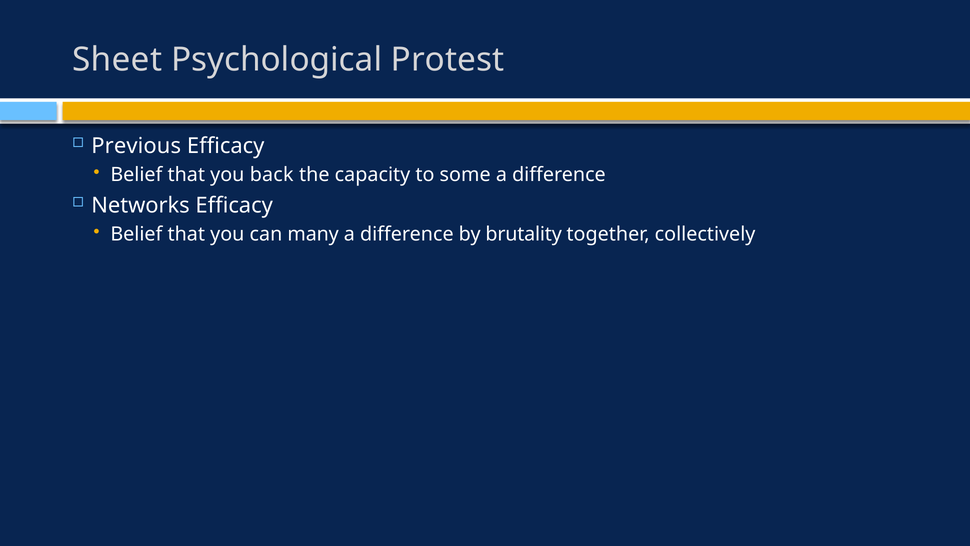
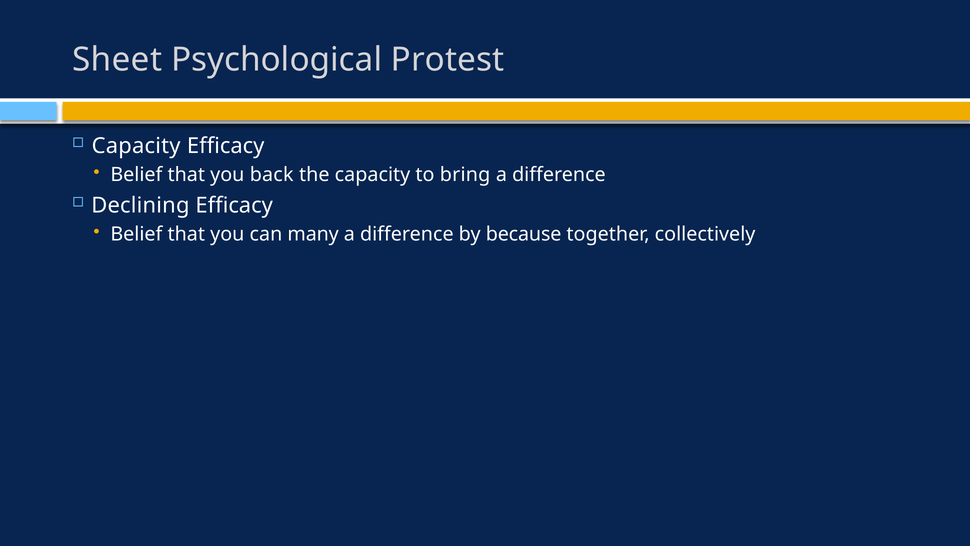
Previous at (136, 146): Previous -> Capacity
some: some -> bring
Networks: Networks -> Declining
brutality: brutality -> because
